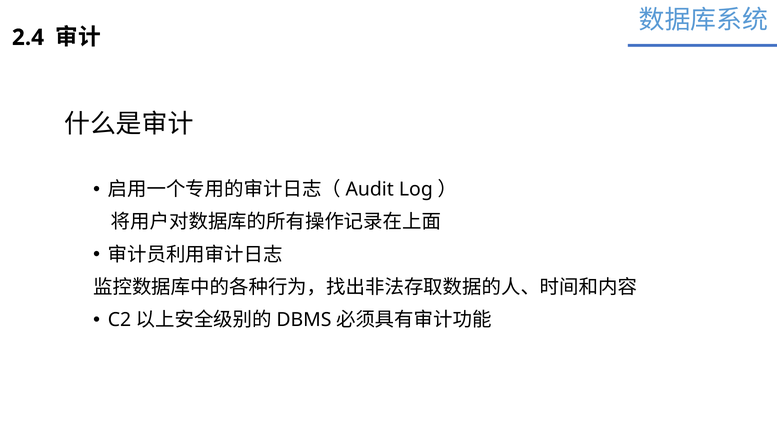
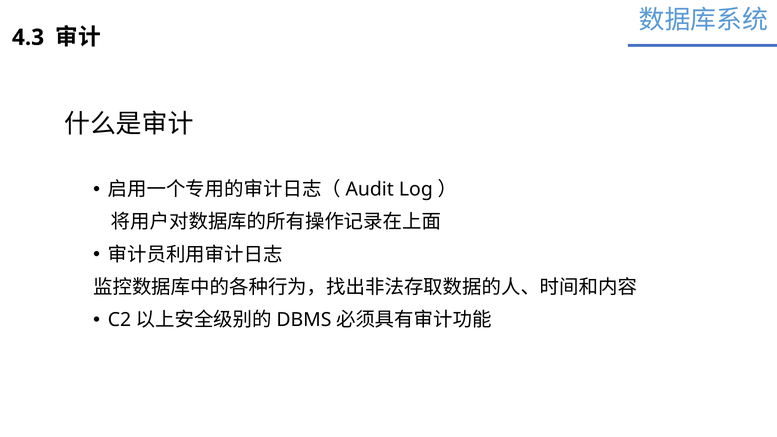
2.4: 2.4 -> 4.3
